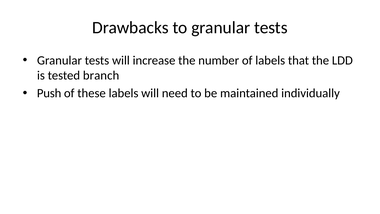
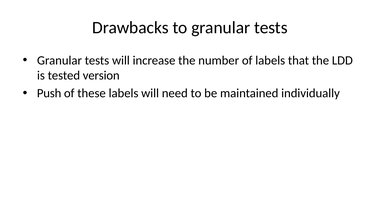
branch: branch -> version
